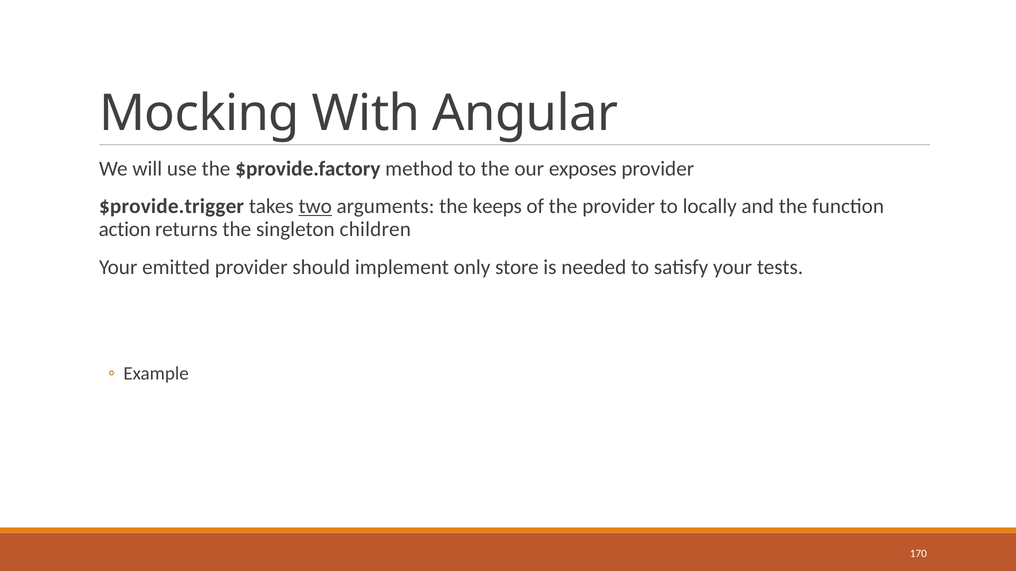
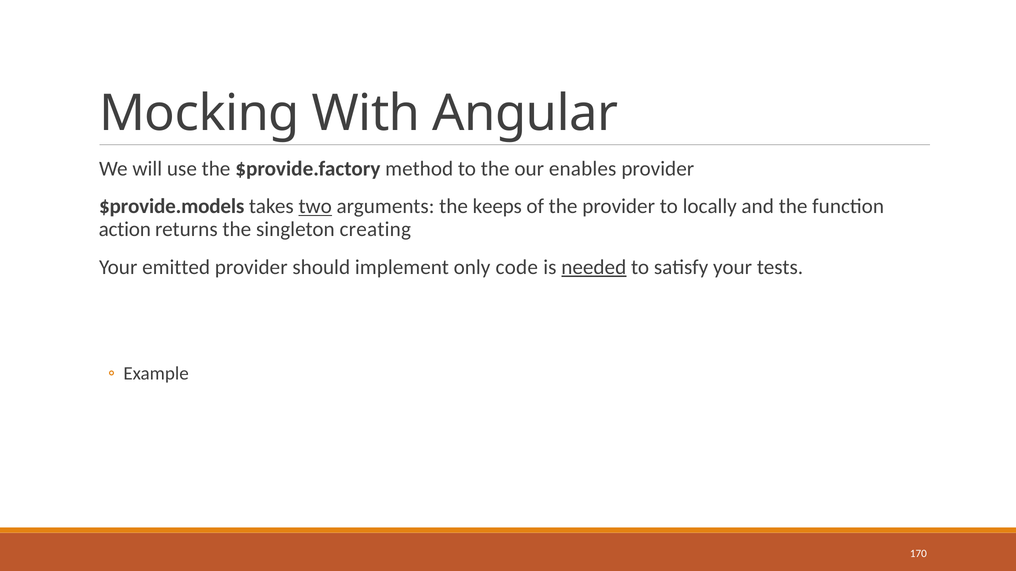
exposes: exposes -> enables
$provide.trigger: $provide.trigger -> $provide.models
children: children -> creating
store: store -> code
needed underline: none -> present
